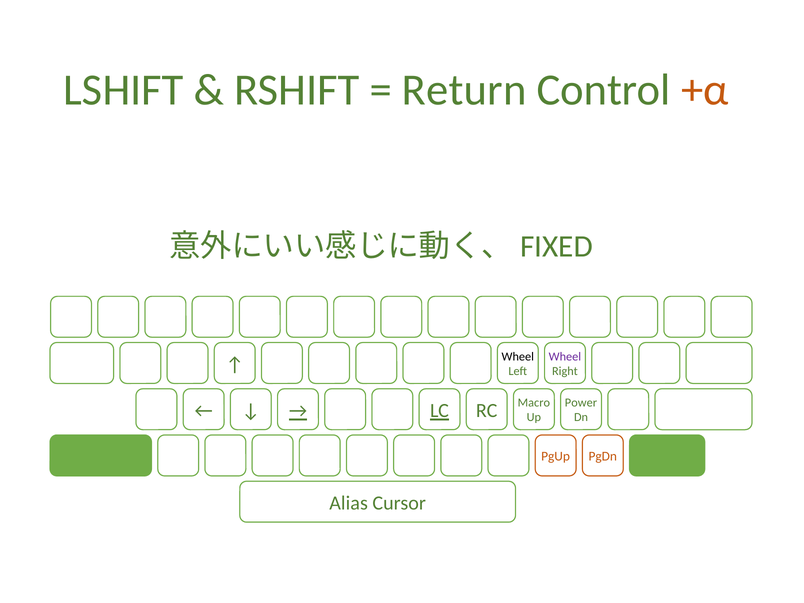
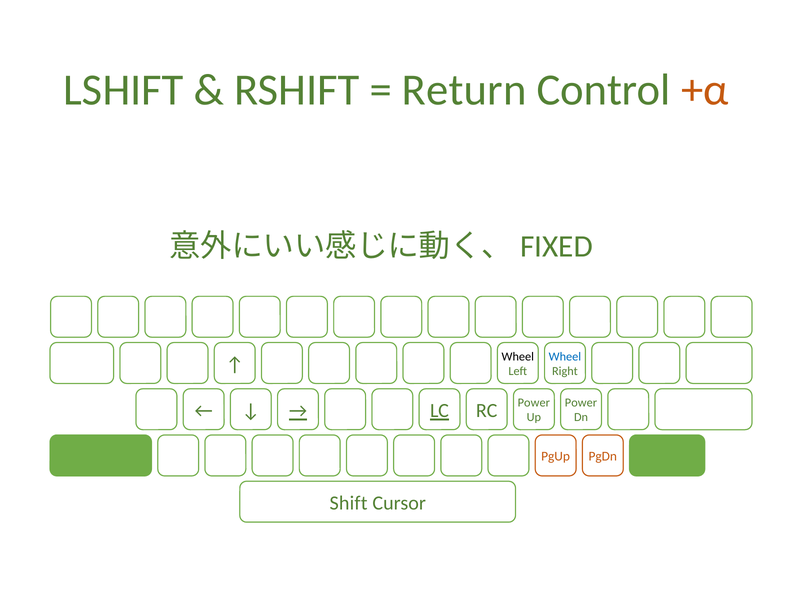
Wheel at (565, 356) colour: purple -> blue
RC Macro: Macro -> Power
Alias: Alias -> Shift
